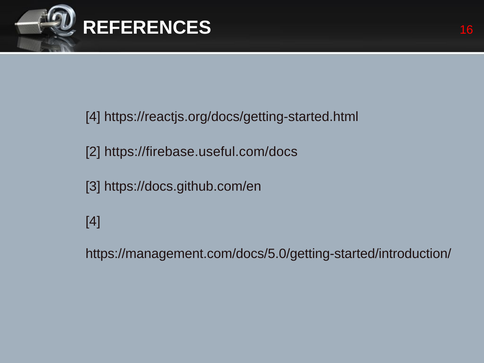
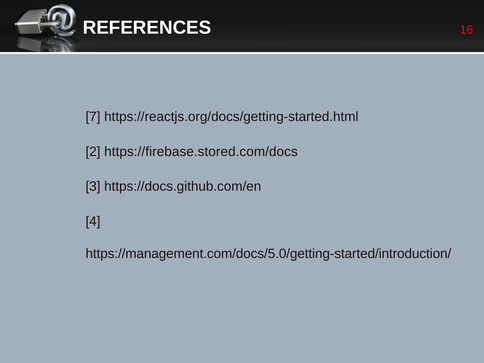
4 at (93, 117): 4 -> 7
https://firebase.useful.com/docs: https://firebase.useful.com/docs -> https://firebase.stored.com/docs
